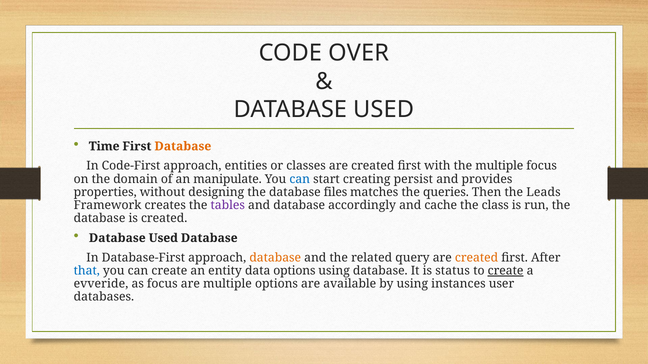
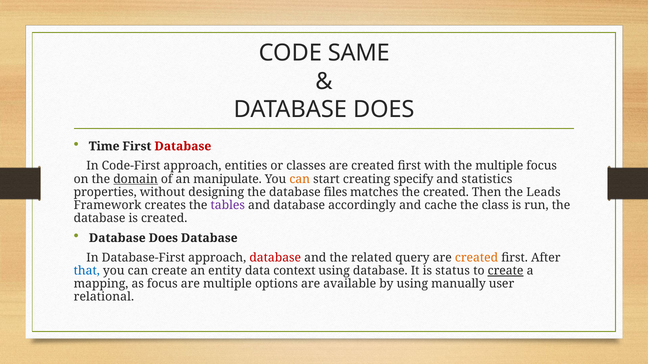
OVER: OVER -> SAME
USED at (384, 110): USED -> DOES
Database at (183, 146) colour: orange -> red
domain underline: none -> present
can at (300, 179) colour: blue -> orange
persist: persist -> specify
provides: provides -> statistics
the queries: queries -> created
Used at (163, 238): Used -> Does
database at (275, 258) colour: orange -> red
data options: options -> context
evveride: evveride -> mapping
instances: instances -> manually
databases: databases -> relational
